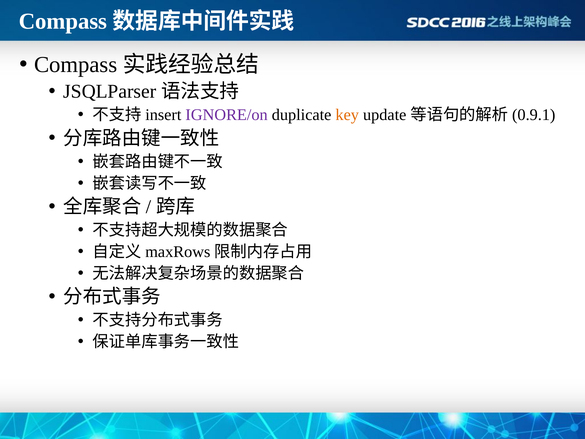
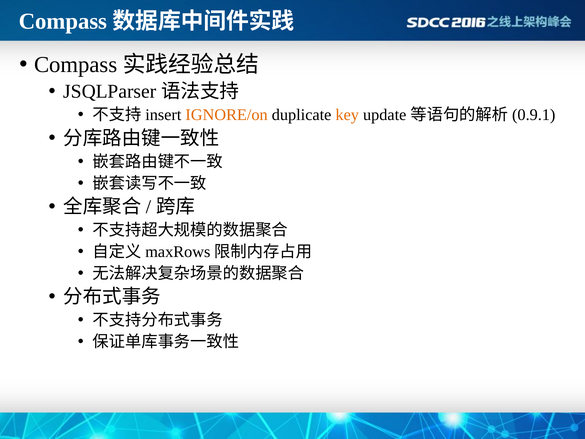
IGNORE/on colour: purple -> orange
